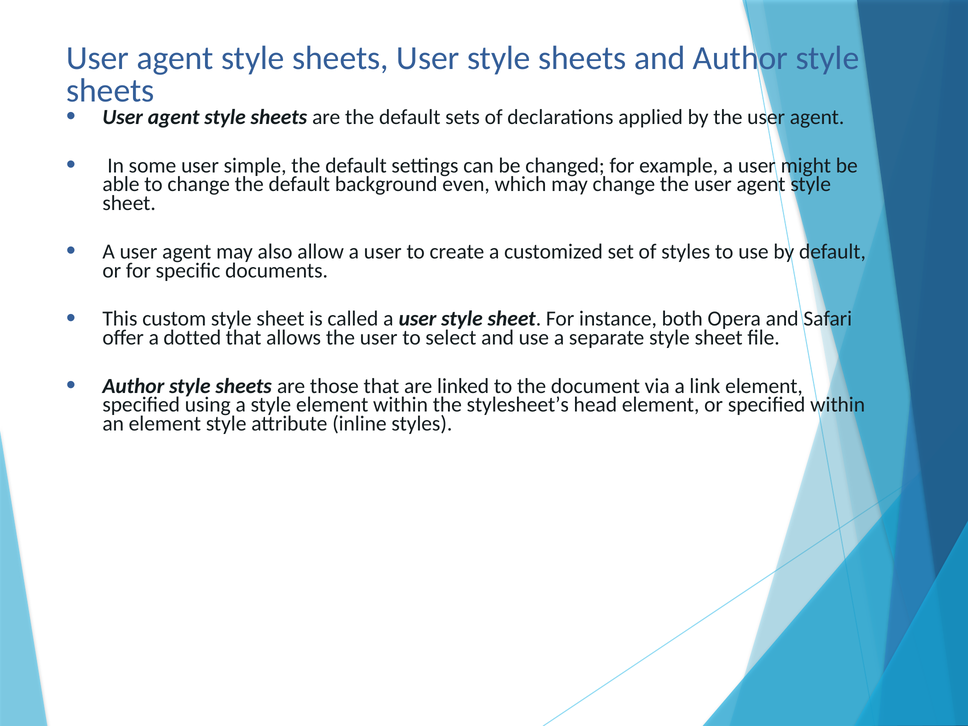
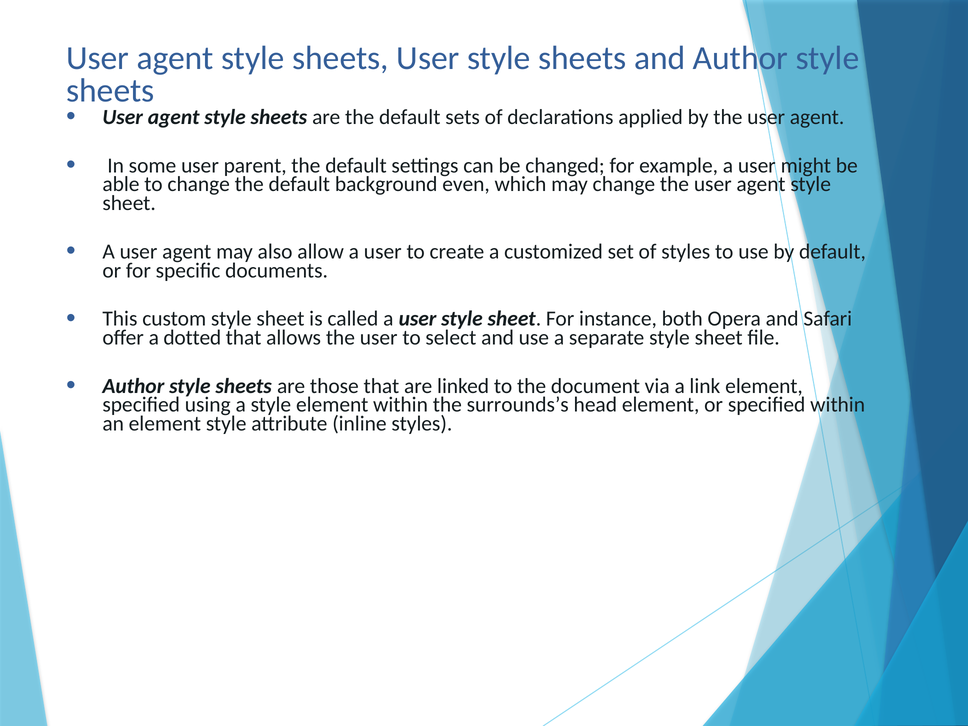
simple: simple -> parent
stylesheet’s: stylesheet’s -> surrounds’s
